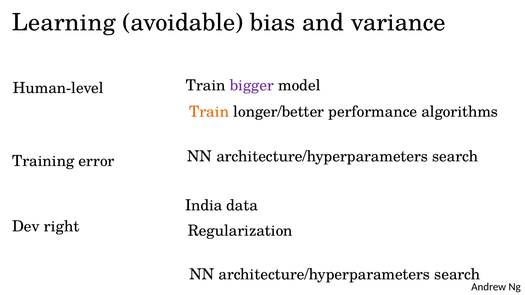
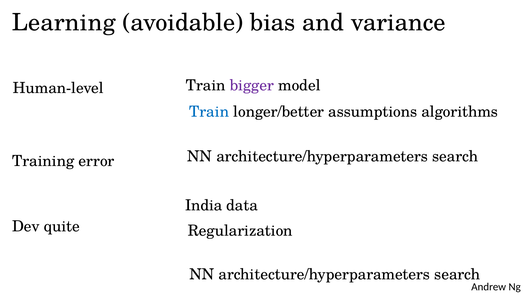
Train at (209, 112) colour: orange -> blue
performance: performance -> assumptions
right: right -> quite
